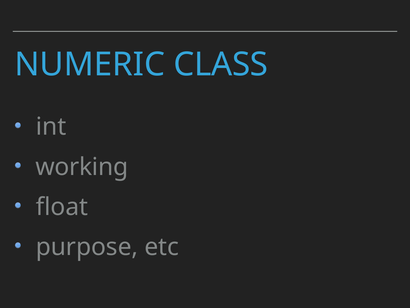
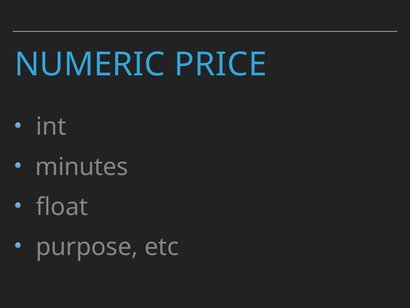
CLASS: CLASS -> PRICE
working: working -> minutes
